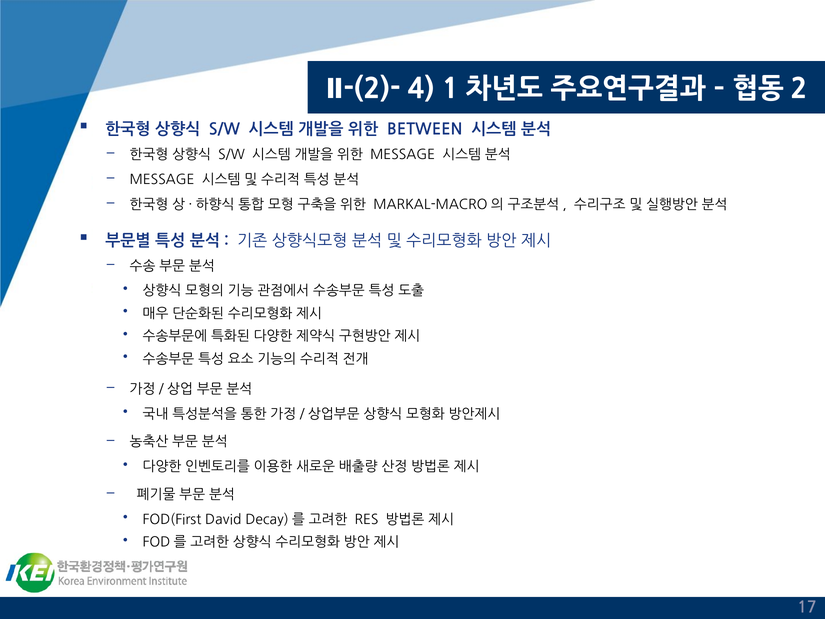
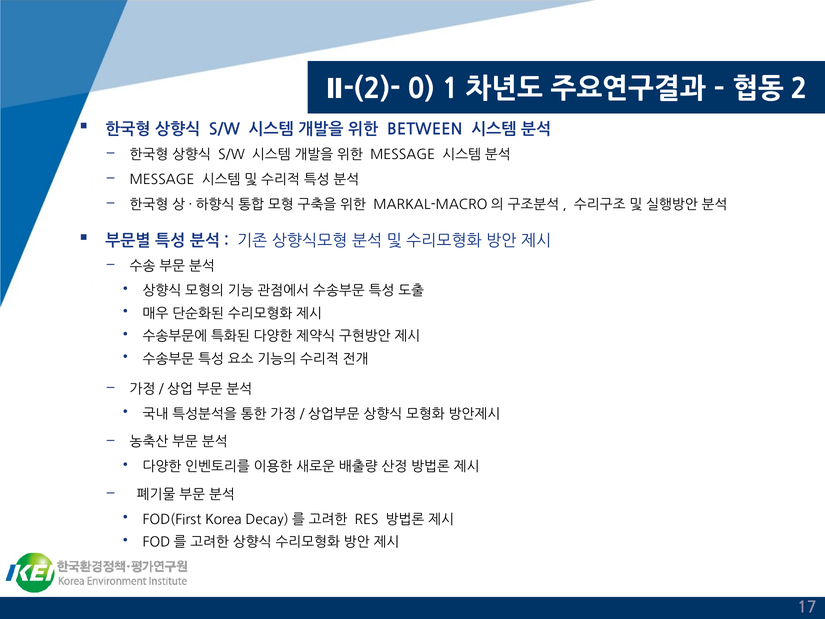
4: 4 -> 0
David: David -> Korea
